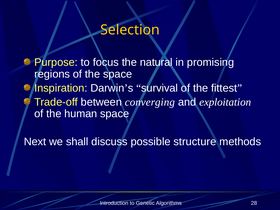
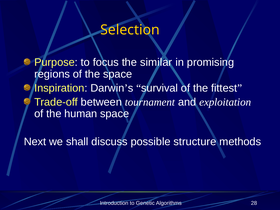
natural: natural -> similar
converging: converging -> tournament
